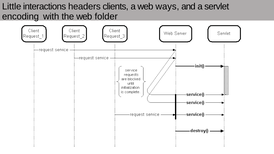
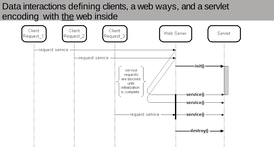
Little: Little -> Data
headers: headers -> defining
the underline: none -> present
folder: folder -> inside
